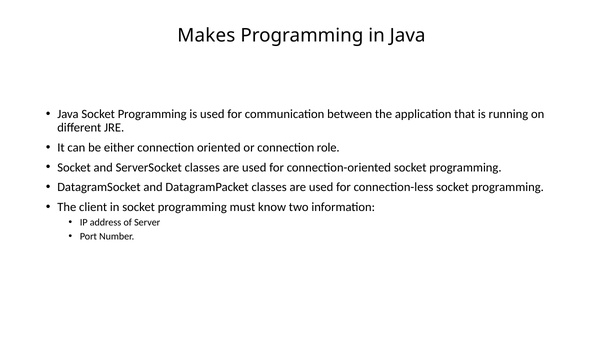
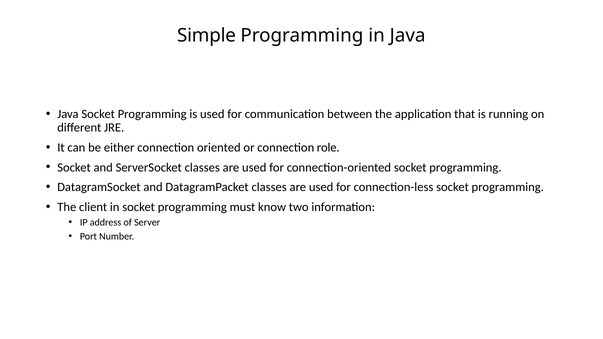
Makes: Makes -> Simple
